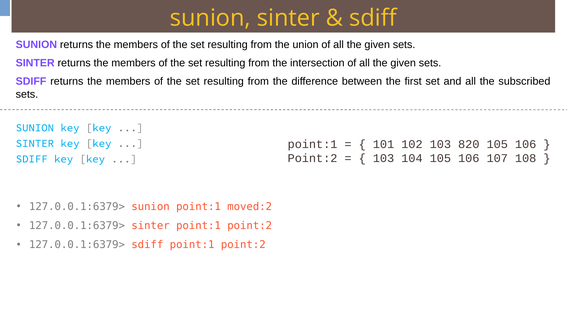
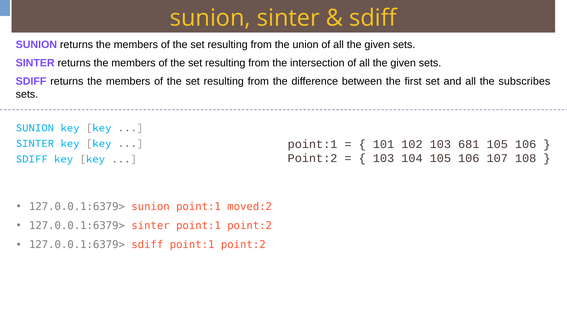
subscribed: subscribed -> subscribes
820: 820 -> 681
